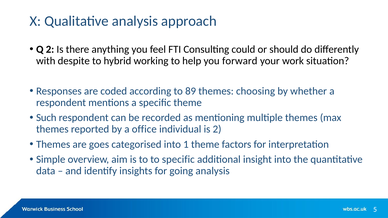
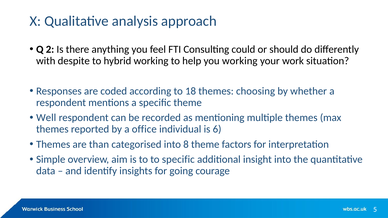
you forward: forward -> working
89: 89 -> 18
Such: Such -> Well
is 2: 2 -> 6
goes: goes -> than
1: 1 -> 8
going analysis: analysis -> courage
